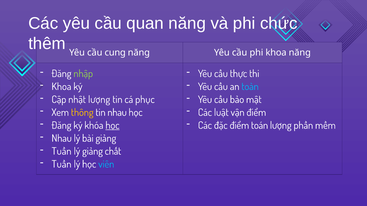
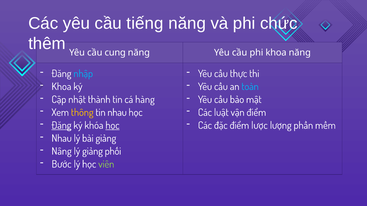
quan: quan -> tiếng
nhập colour: light green -> light blue
nhật lượng: lượng -> thành
phục: phục -> hàng
Đăng at (61, 126) underline: none -> present
toán: toán -> lược
Tuần at (62, 152): Tuần -> Nâng
chất: chất -> phối
Tuần at (62, 165): Tuần -> Bước
viên colour: light blue -> light green
